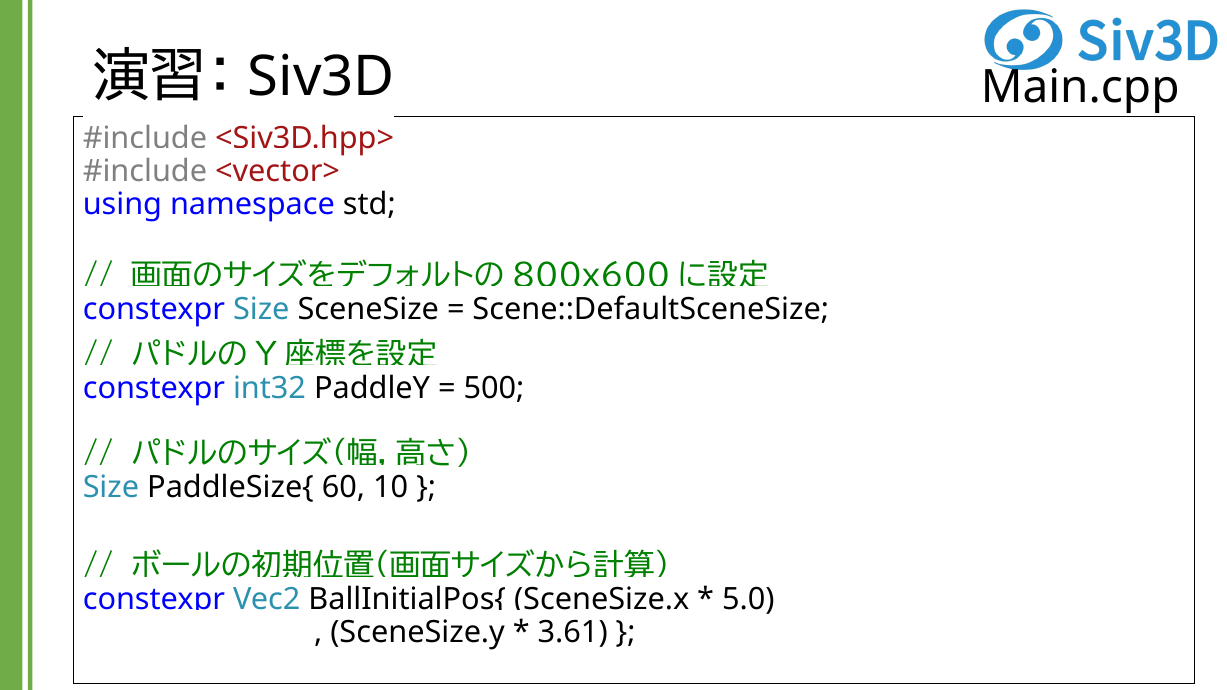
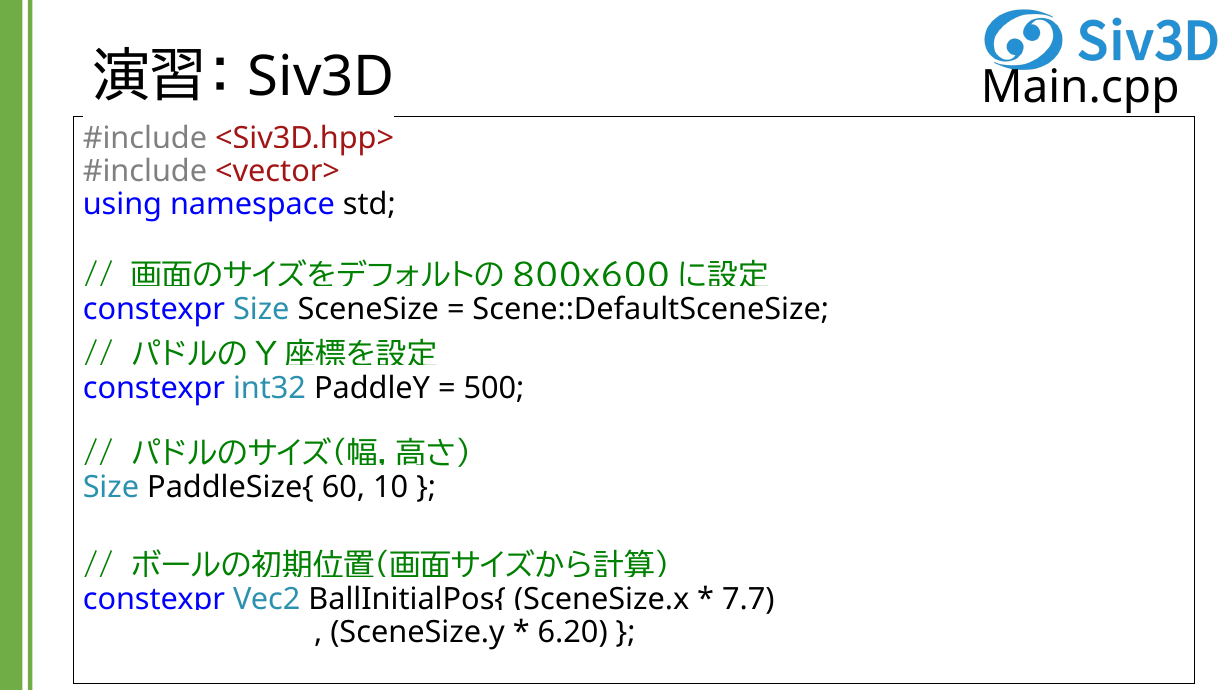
5.0: 5.0 -> 7.7
3.61: 3.61 -> 6.20
